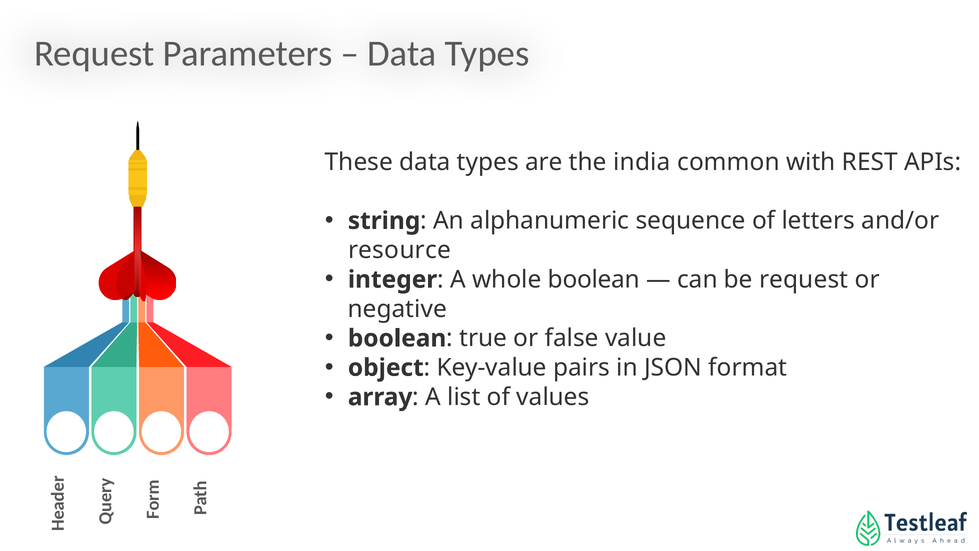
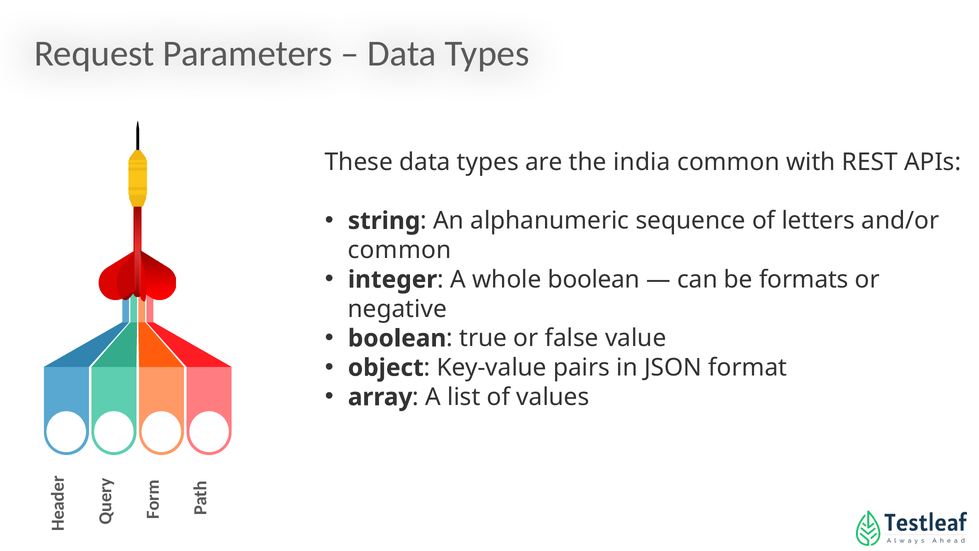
resource at (400, 250): resource -> common
be request: request -> formats
